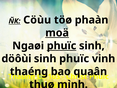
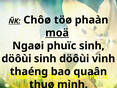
Cöùu: Cöùu -> Chôø
phuïc at (62, 46) underline: present -> none
phuïc at (74, 58): phuïc -> döôùi
